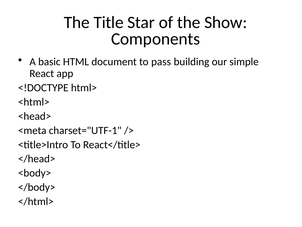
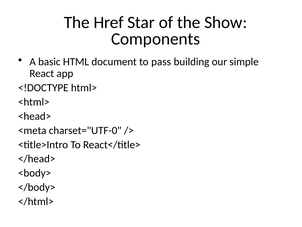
Title: Title -> Href
charset="UTF-1: charset="UTF-1 -> charset="UTF-0
